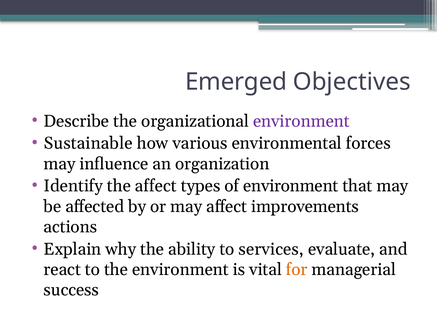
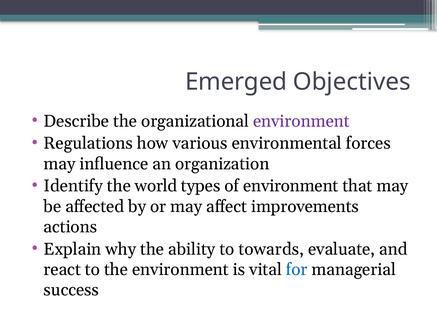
Sustainable: Sustainable -> Regulations
the affect: affect -> world
services: services -> towards
for colour: orange -> blue
